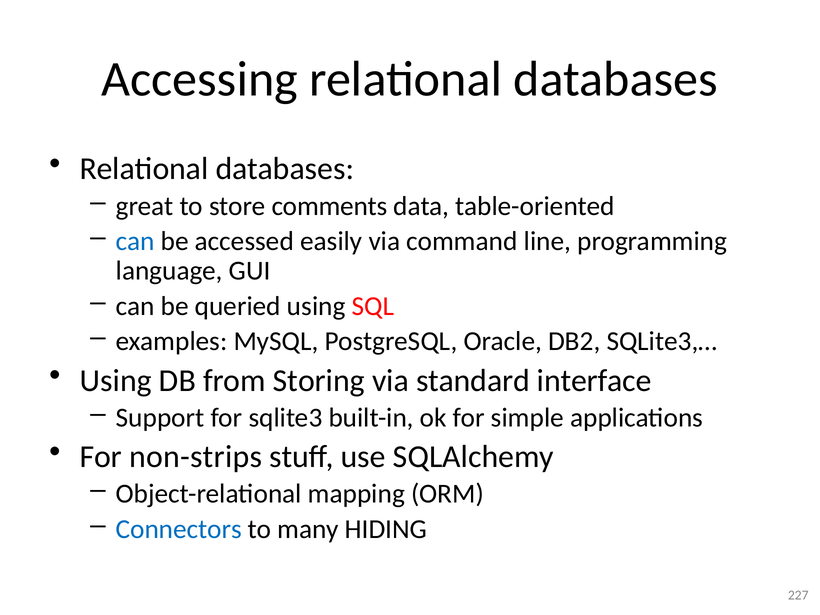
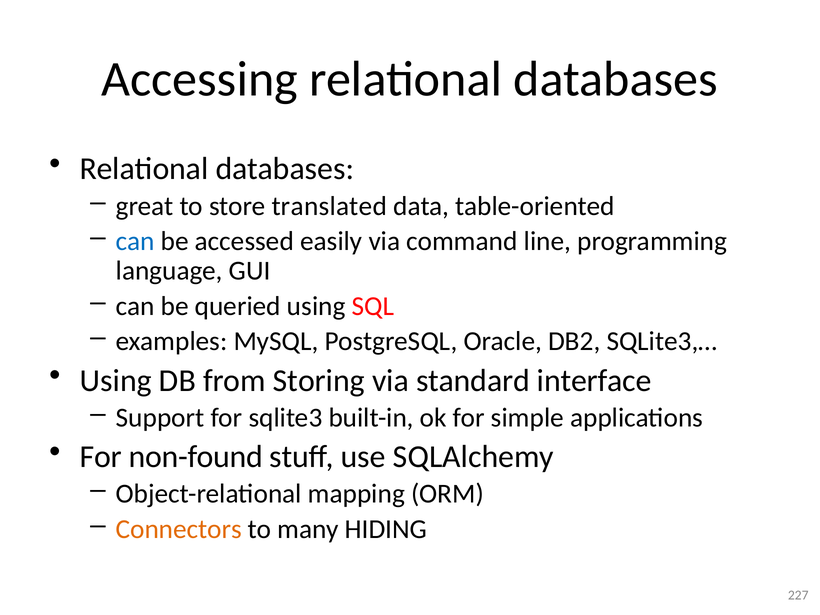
comments: comments -> translated
non-strips: non-strips -> non-found
Connectors colour: blue -> orange
